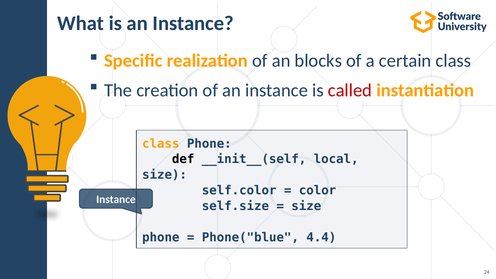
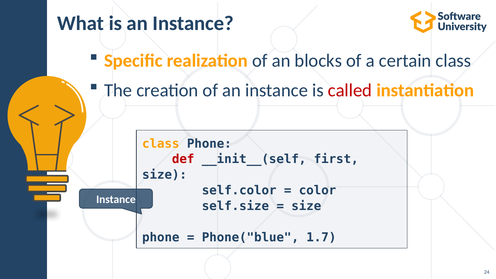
def colour: black -> red
local: local -> first
4.4: 4.4 -> 1.7
